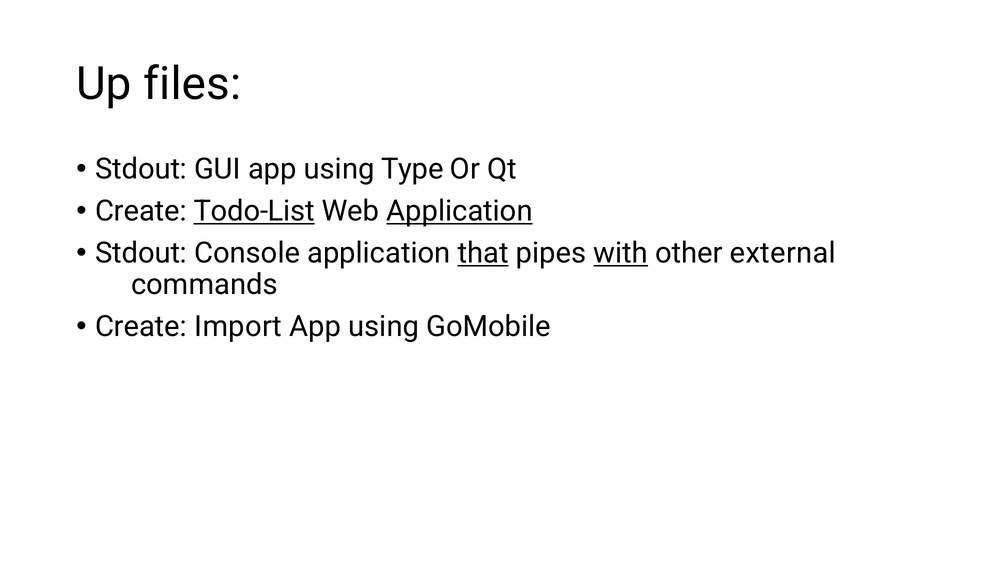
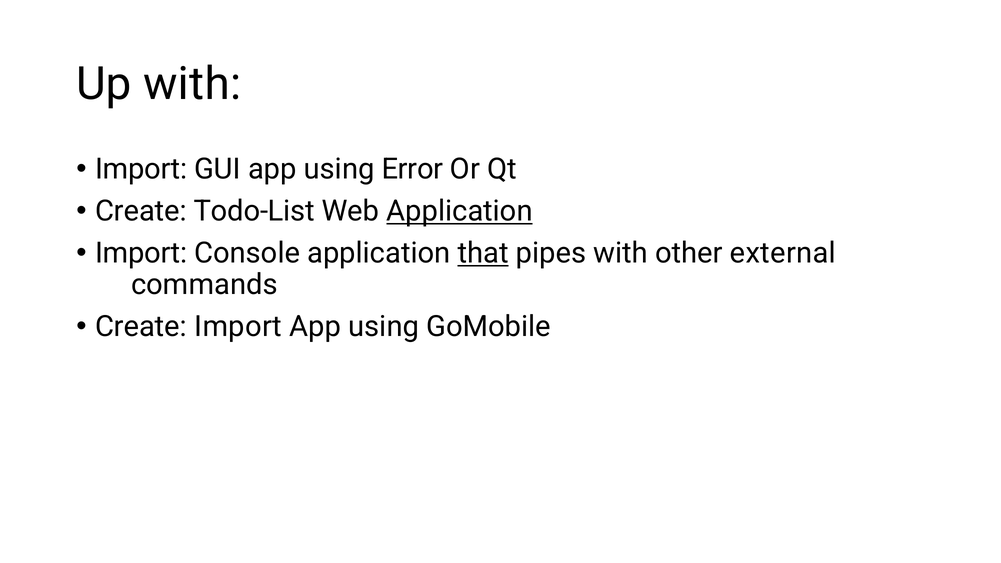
Up files: files -> with
Stdout at (141, 169): Stdout -> Import
Type: Type -> Error
Todo-List underline: present -> none
Stdout at (141, 253): Stdout -> Import
with at (621, 253) underline: present -> none
